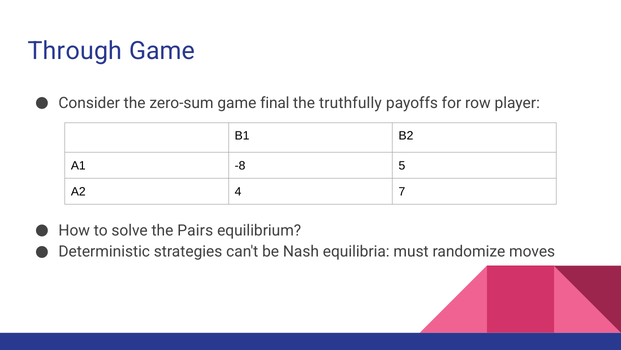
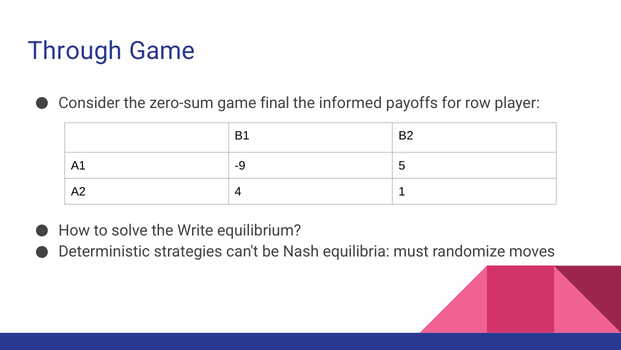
truthfully: truthfully -> informed
-8: -8 -> -9
7: 7 -> 1
Pairs: Pairs -> Write
